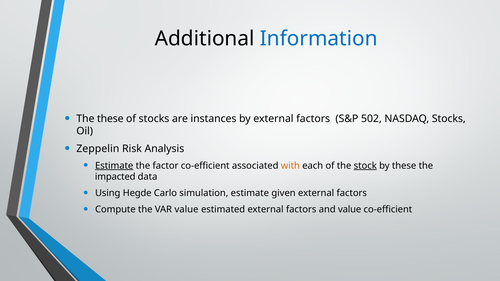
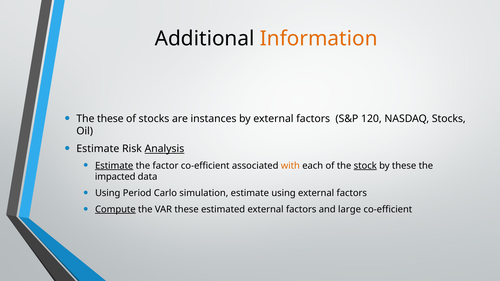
Information colour: blue -> orange
502: 502 -> 120
Zeppelin at (98, 149): Zeppelin -> Estimate
Analysis underline: none -> present
Hegde: Hegde -> Period
estimate given: given -> using
Compute underline: none -> present
VAR value: value -> these
and value: value -> large
